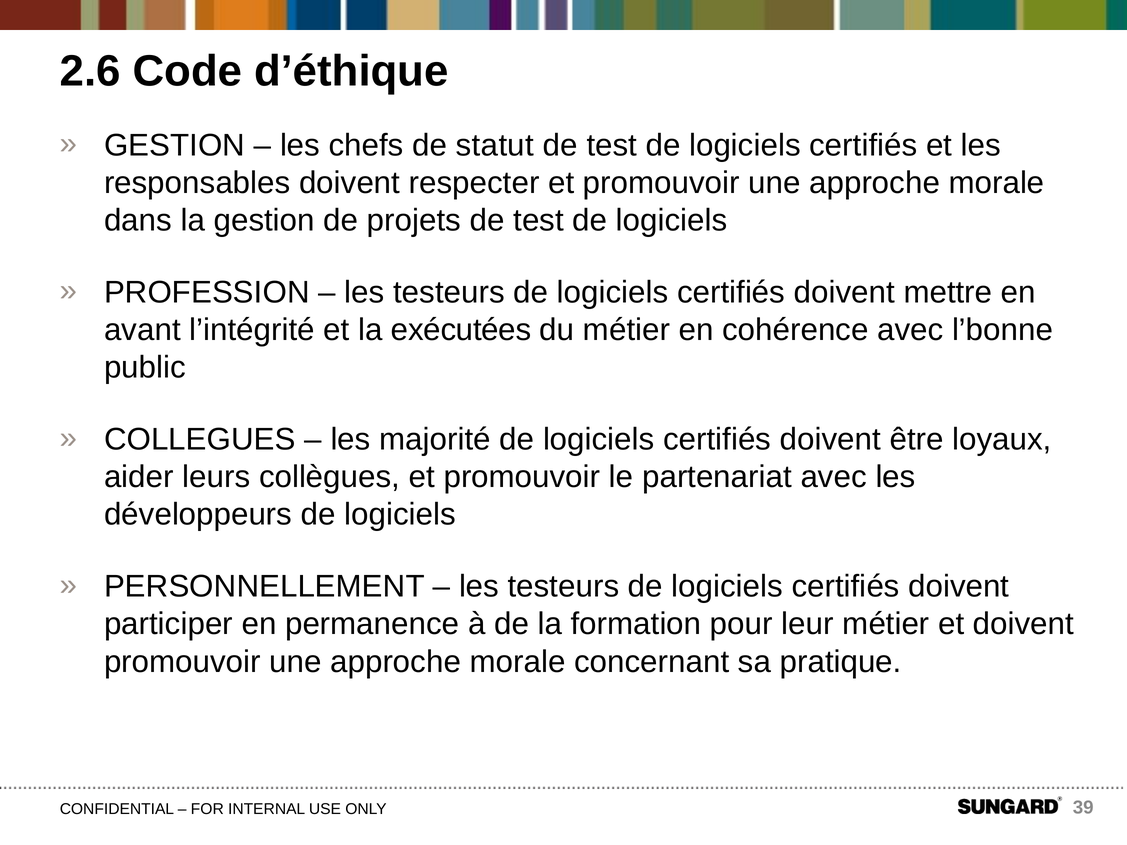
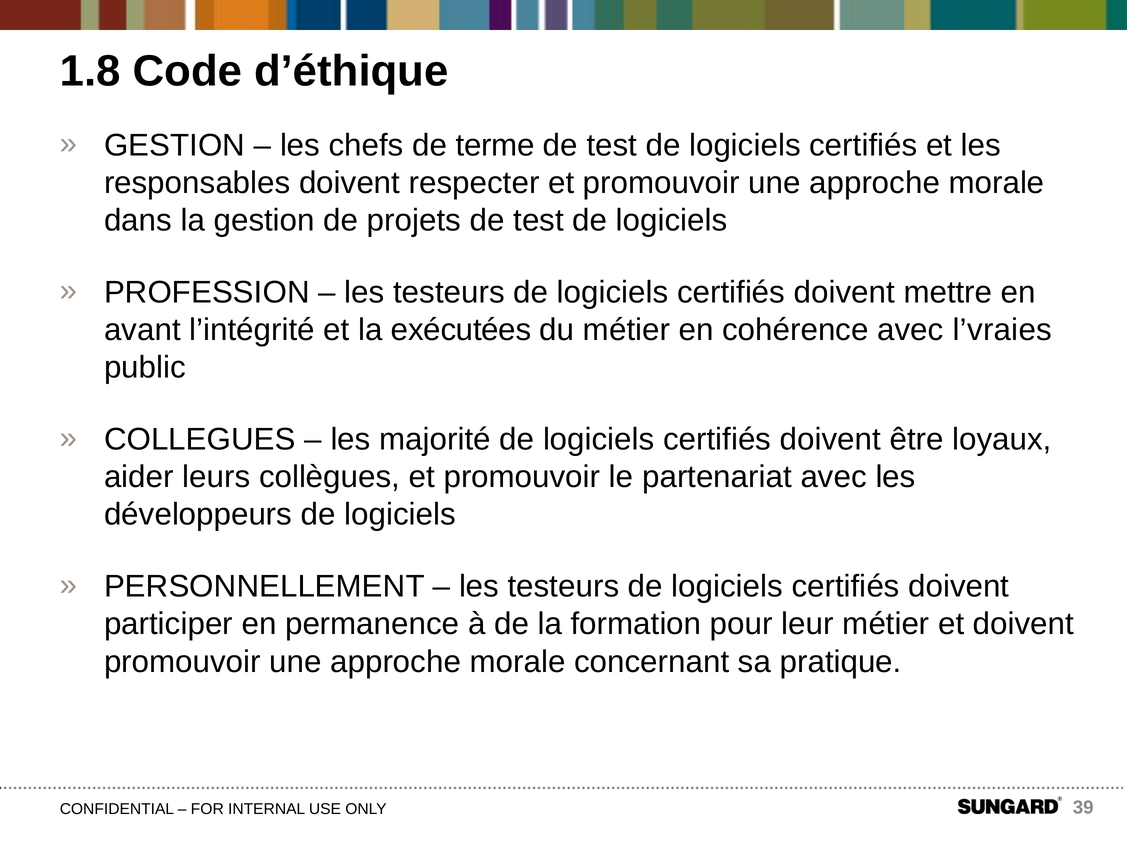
2.6: 2.6 -> 1.8
statut: statut -> terme
l’bonne: l’bonne -> l’vraies
